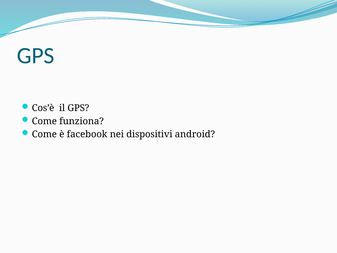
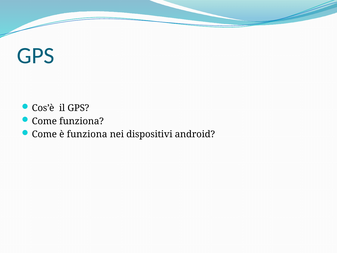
è facebook: facebook -> funziona
